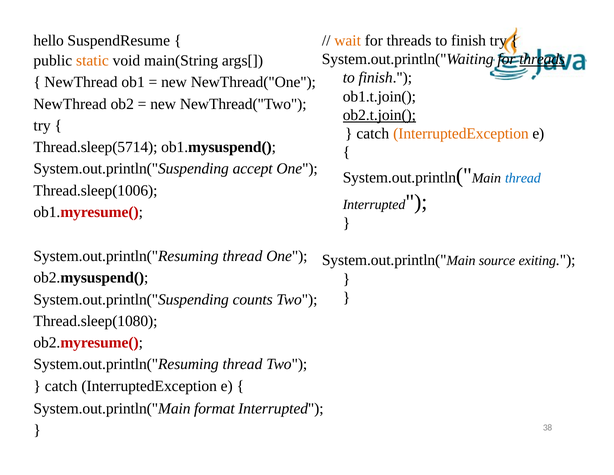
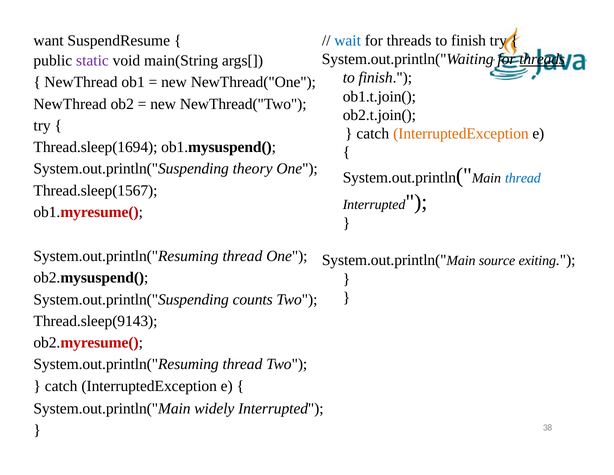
hello: hello -> want
wait colour: orange -> blue
static colour: orange -> purple
ob2.t.join( underline: present -> none
Thread.sleep(5714: Thread.sleep(5714 -> Thread.sleep(1694
accept: accept -> theory
Thread.sleep(1006: Thread.sleep(1006 -> Thread.sleep(1567
Thread.sleep(1080: Thread.sleep(1080 -> Thread.sleep(9143
format: format -> widely
